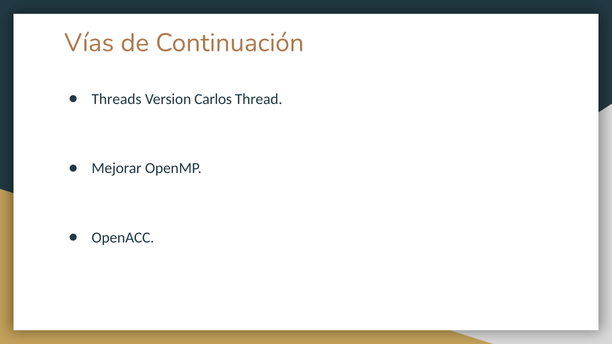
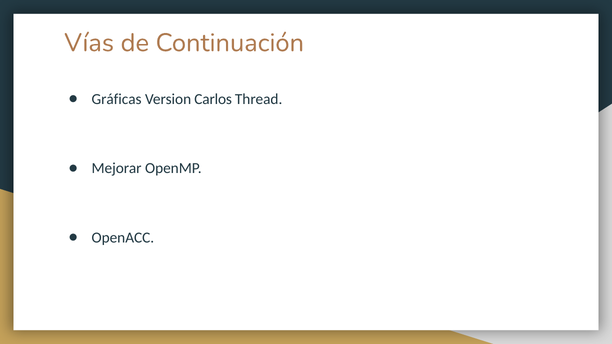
Threads: Threads -> Gráficas
